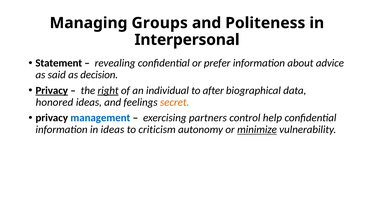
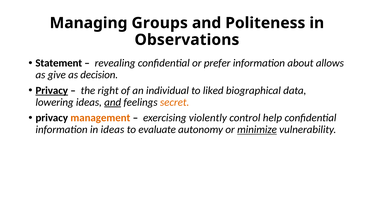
Interpersonal: Interpersonal -> Observations
advice: advice -> allows
said: said -> give
right underline: present -> none
after: after -> liked
honored: honored -> lowering
and at (113, 102) underline: none -> present
management colour: blue -> orange
partners: partners -> violently
criticism: criticism -> evaluate
